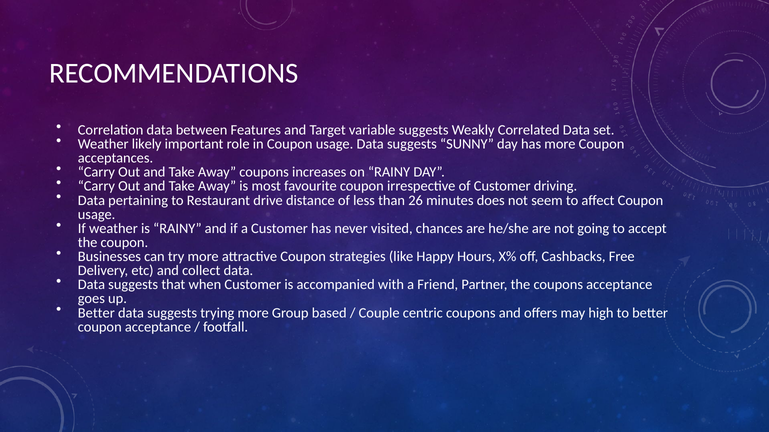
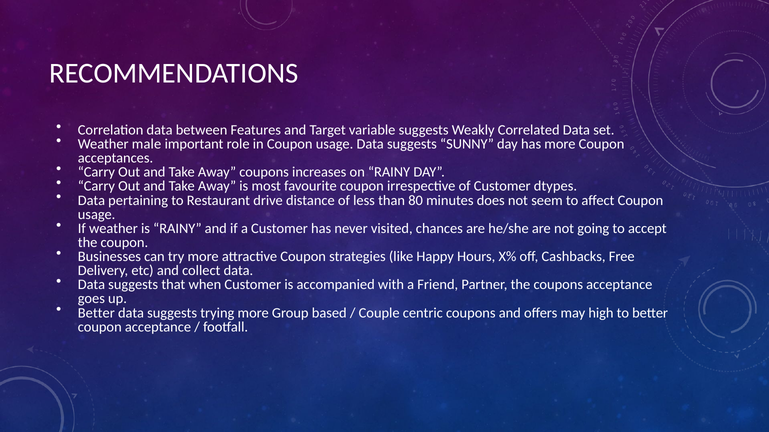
likely: likely -> male
driving: driving -> dtypes
26: 26 -> 80
